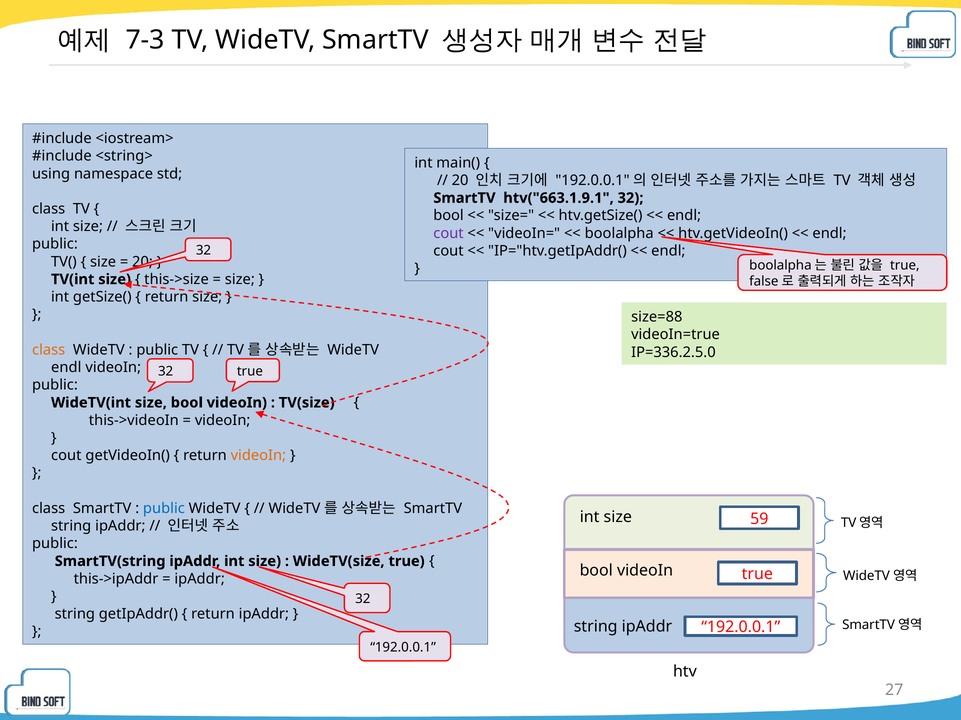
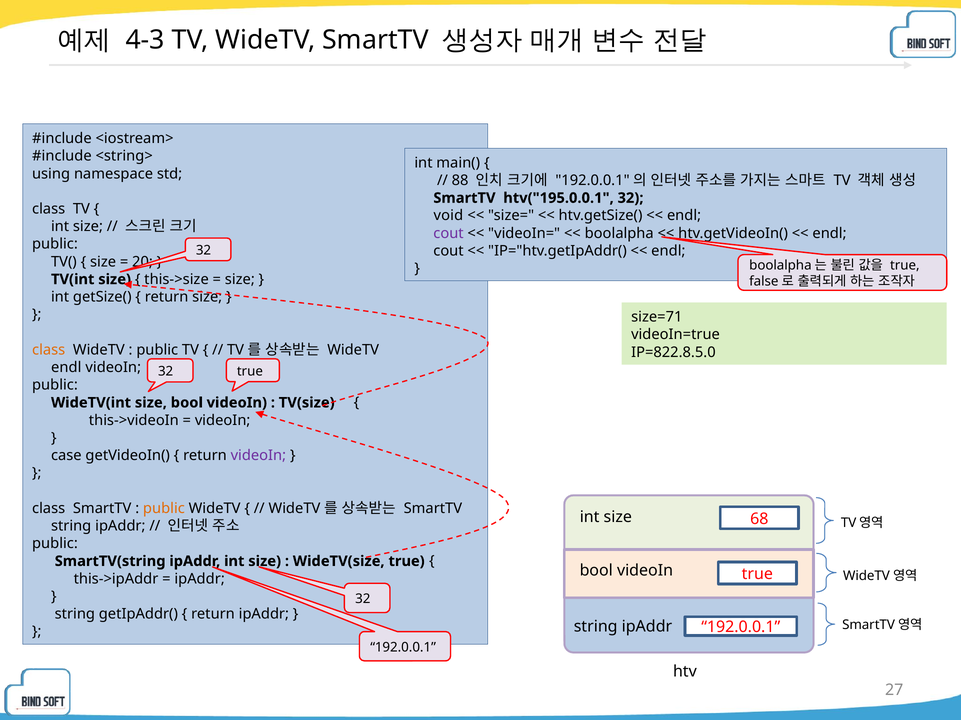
7-3: 7-3 -> 4-3
20 at (460, 181): 20 -> 88
htv("663.1.9.1: htv("663.1.9.1 -> htv("195.0.0.1
bool at (449, 216): bool -> void
size=88: size=88 -> size=71
IP=336.2.5.0: IP=336.2.5.0 -> IP=822.8.5.0
cout at (66, 456): cout -> case
videoIn at (258, 456) colour: orange -> purple
public at (164, 509) colour: blue -> orange
59: 59 -> 68
